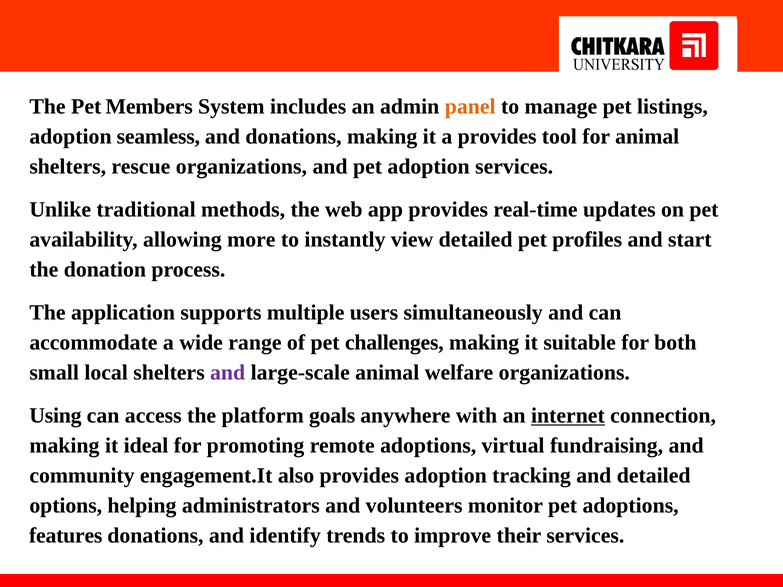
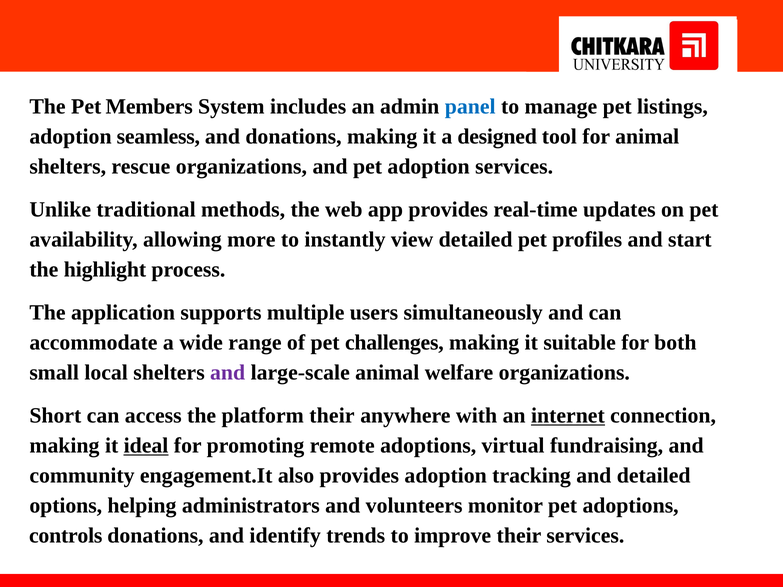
panel colour: orange -> blue
a provides: provides -> designed
donation: donation -> highlight
Using: Using -> Short
platform goals: goals -> their
ideal underline: none -> present
features: features -> controls
